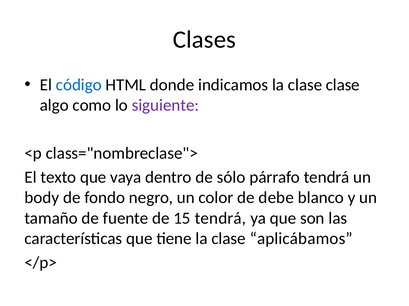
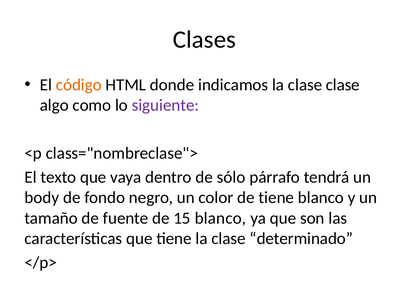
código colour: blue -> orange
de debe: debe -> tiene
15 tendrá: tendrá -> blanco
aplicábamos: aplicábamos -> determinado
